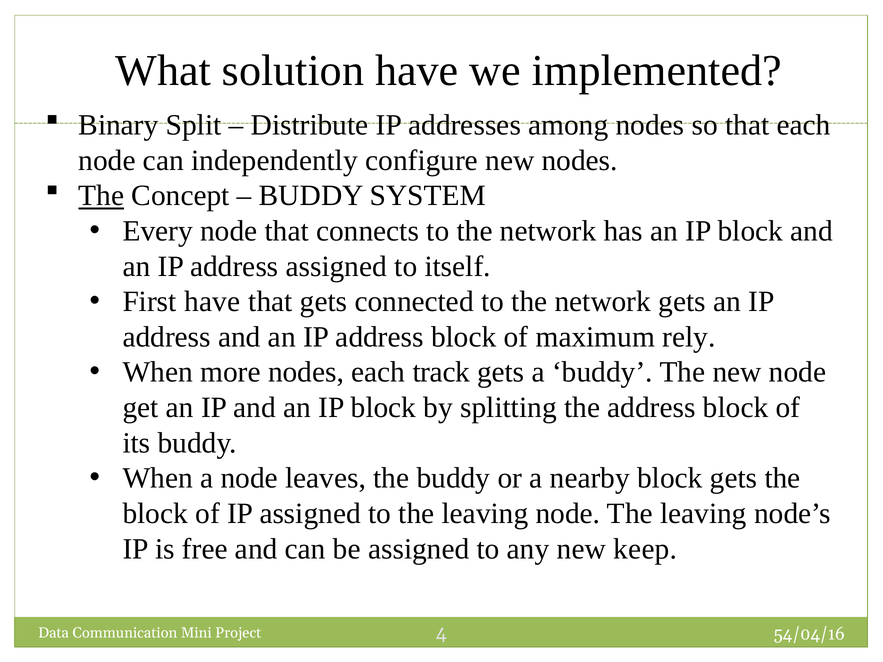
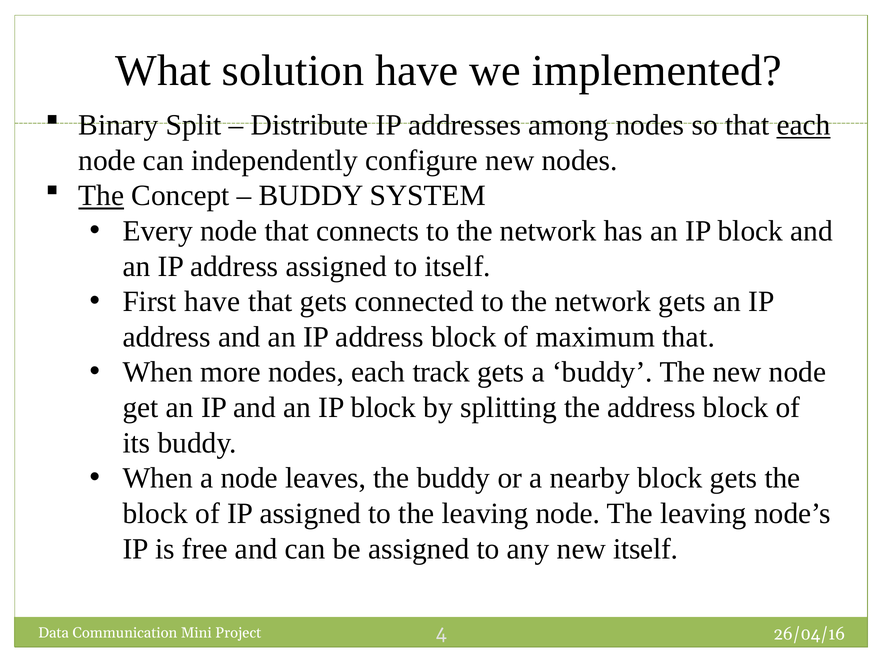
each at (804, 125) underline: none -> present
maximum rely: rely -> that
new keep: keep -> itself
54/04/16: 54/04/16 -> 26/04/16
